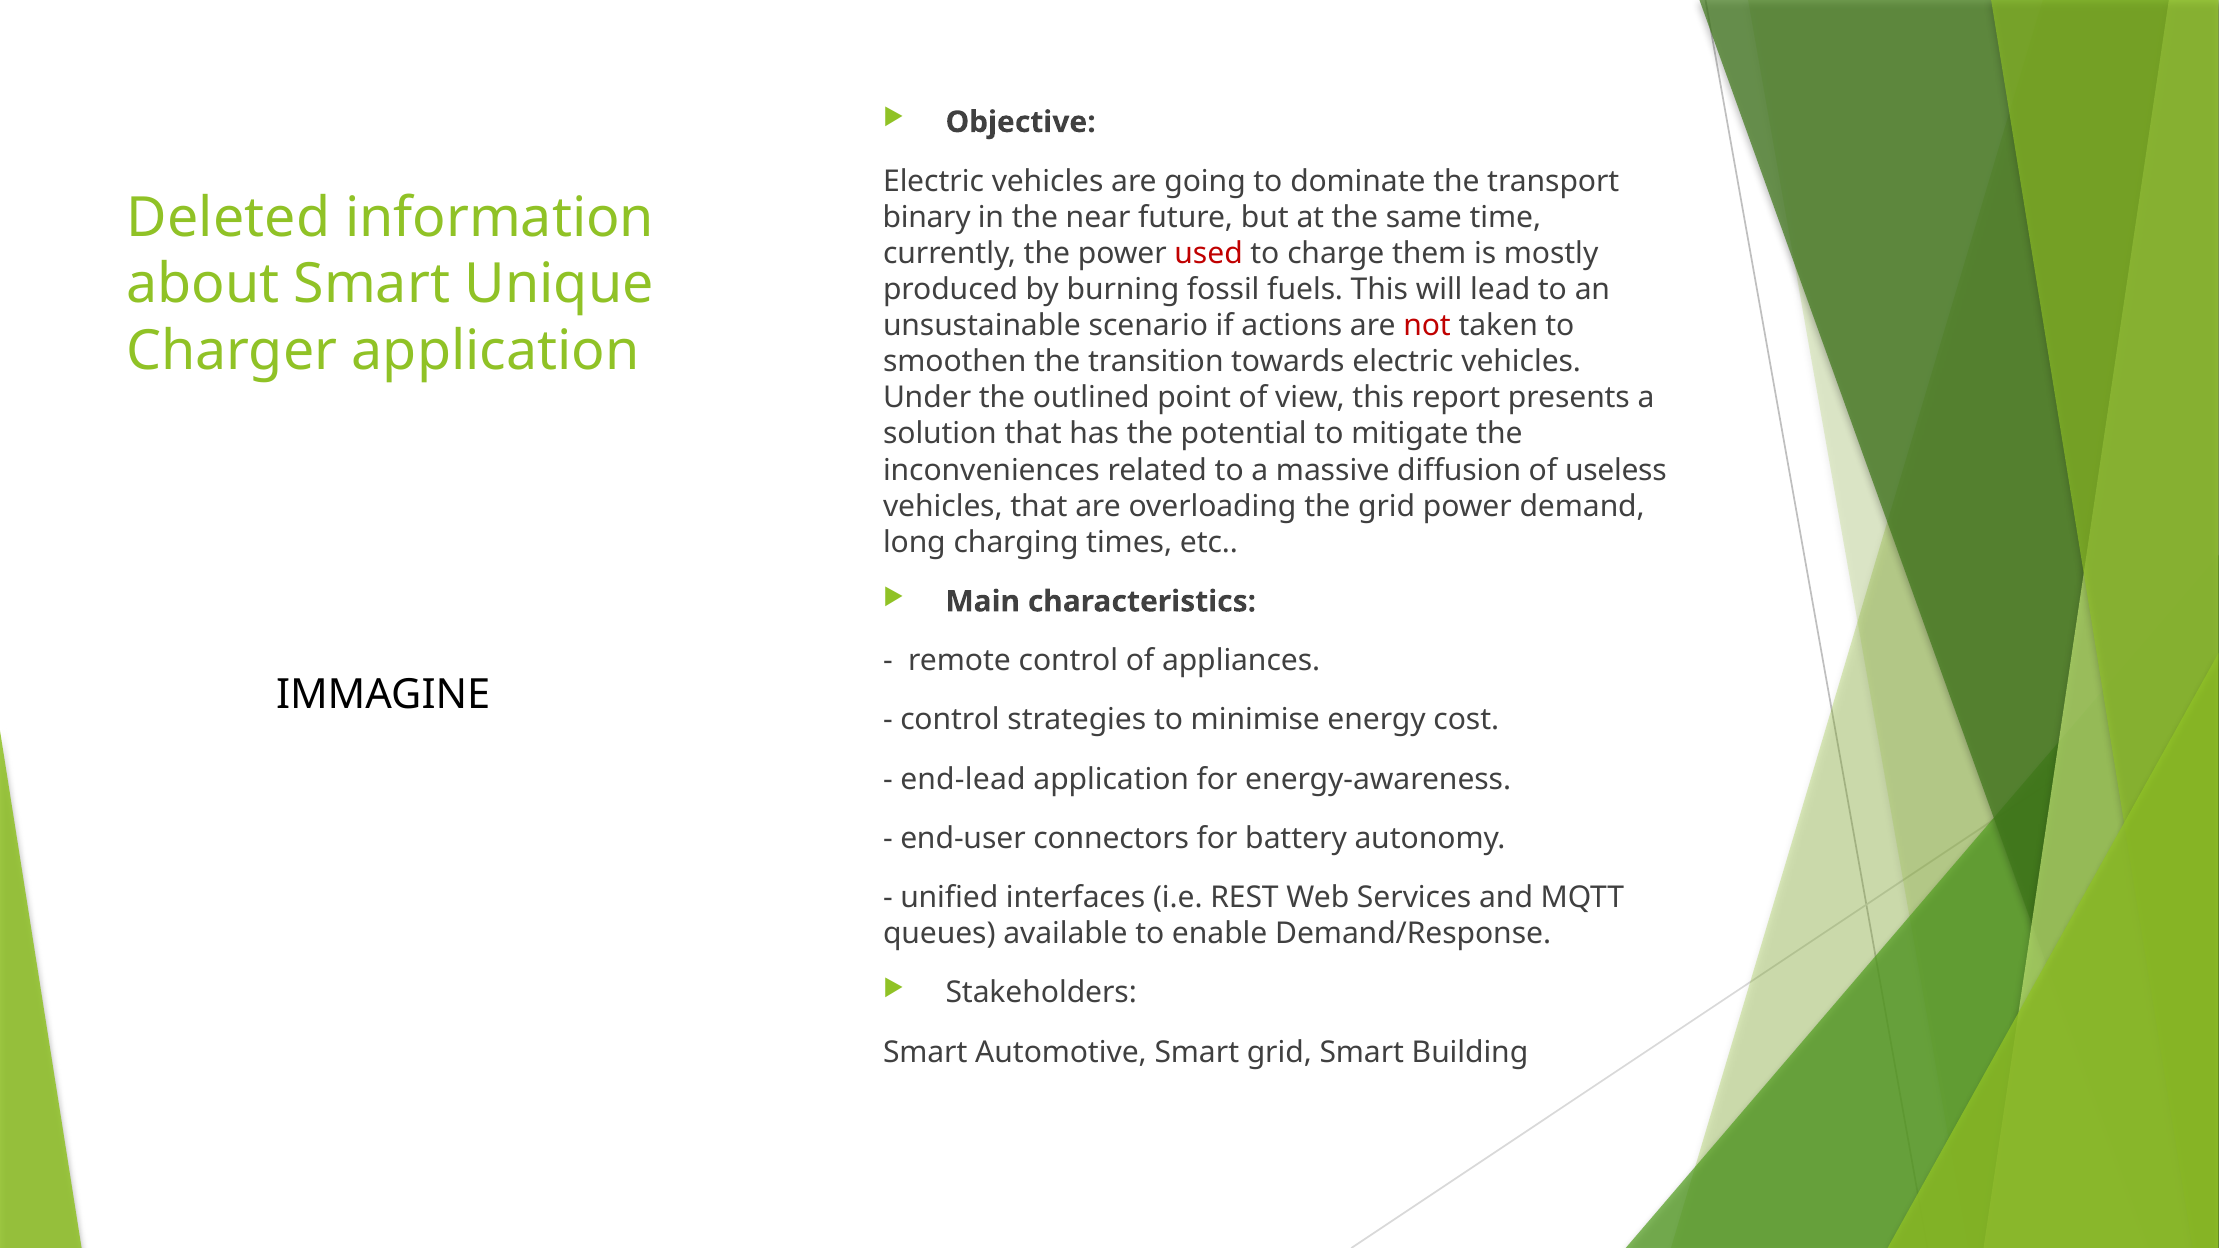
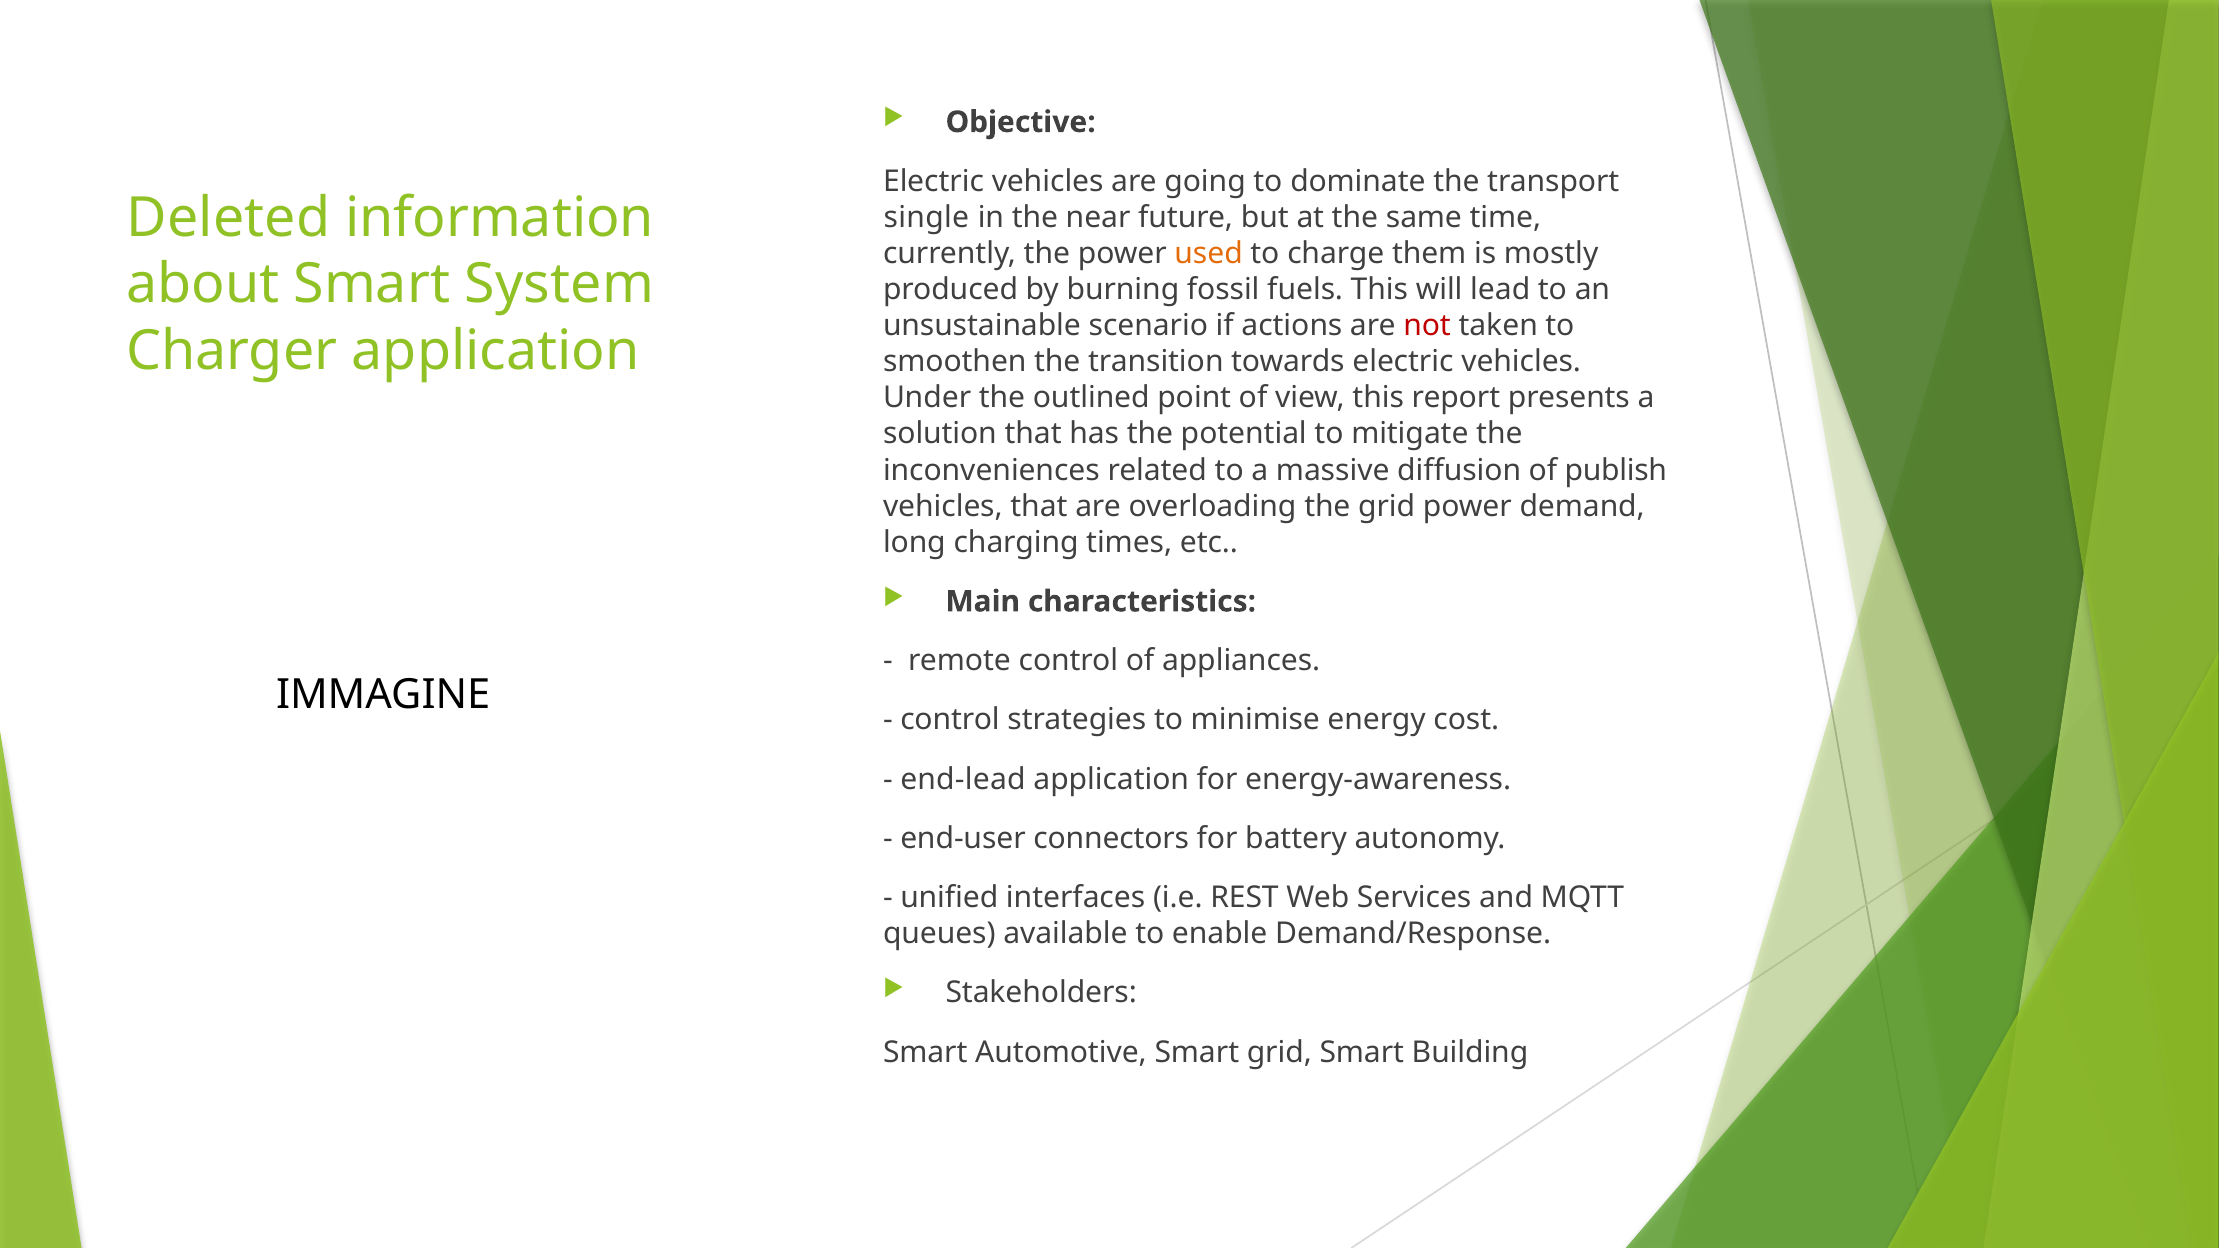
binary: binary -> single
used colour: red -> orange
Unique: Unique -> System
useless: useless -> publish
